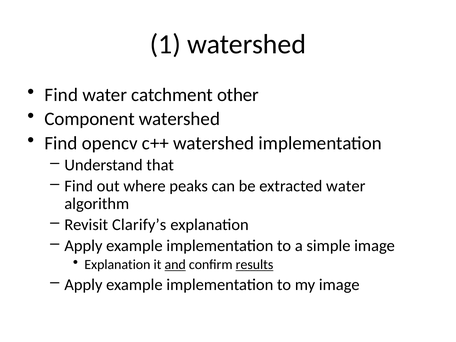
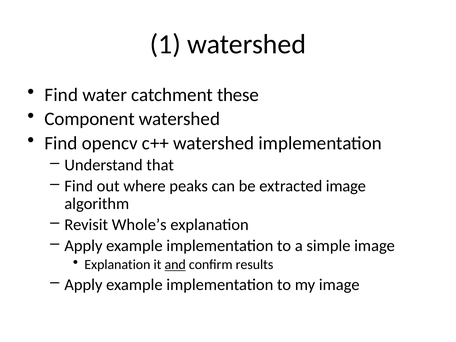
other: other -> these
extracted water: water -> image
Clarify’s: Clarify’s -> Whole’s
results underline: present -> none
